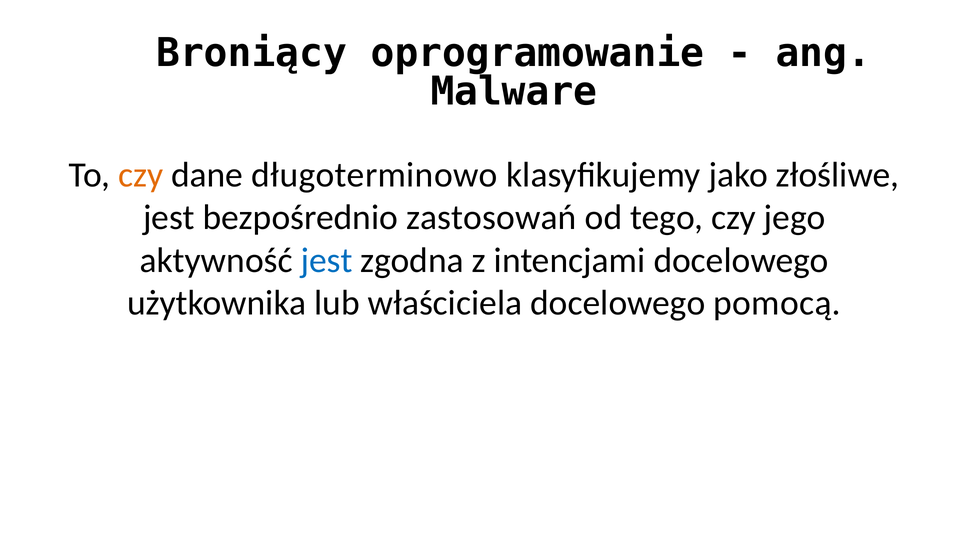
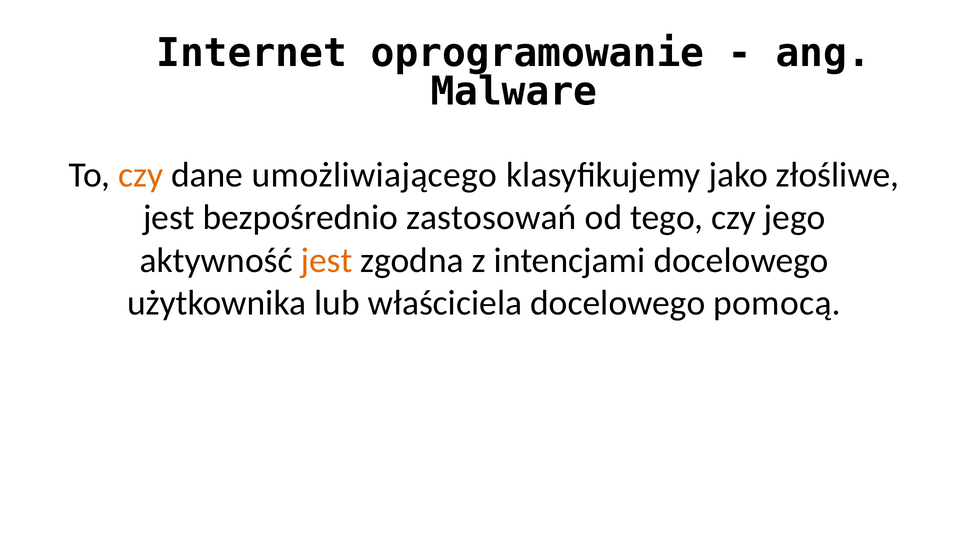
Broniący: Broniący -> Internet
długoterminowo: długoterminowo -> umożliwiającego
jest at (327, 260) colour: blue -> orange
